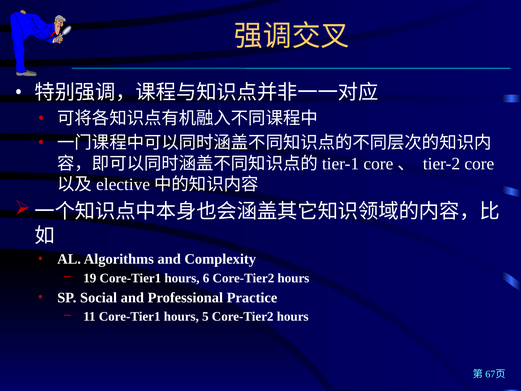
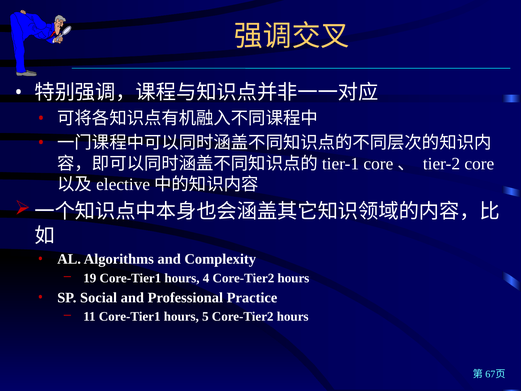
6: 6 -> 4
